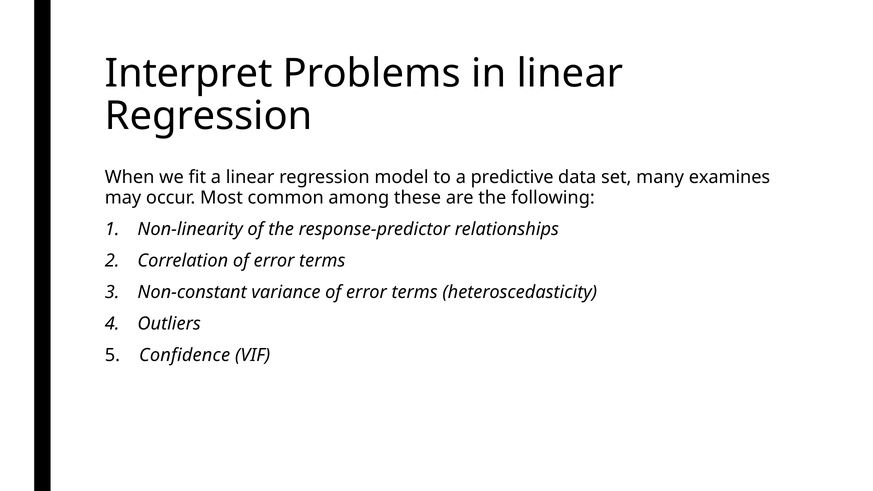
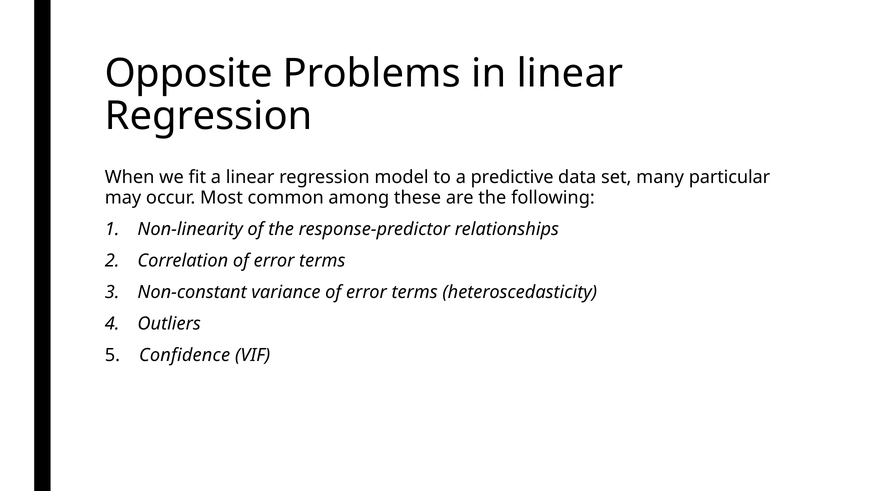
Interpret: Interpret -> Opposite
examines: examines -> particular
